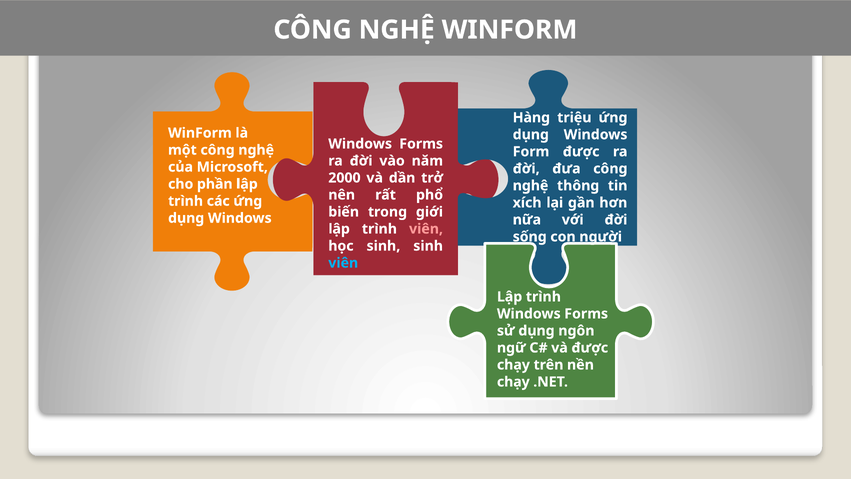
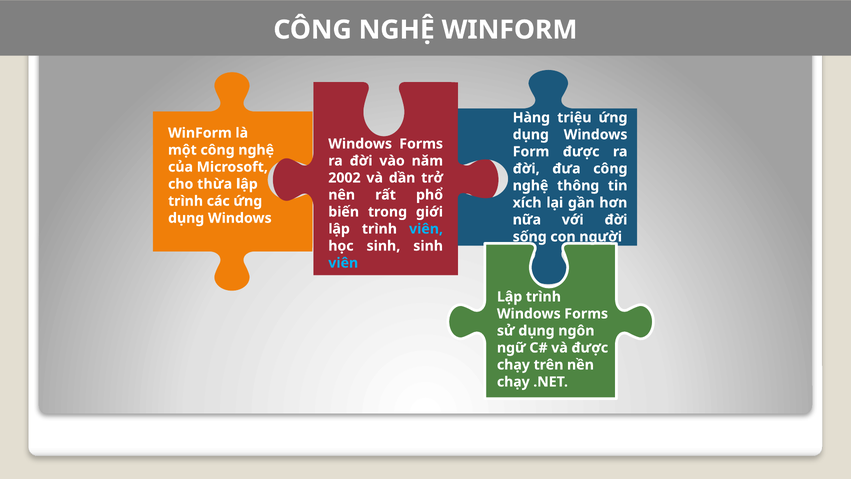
2000: 2000 -> 2002
phần: phần -> thừa
viên at (426, 229) colour: pink -> light blue
